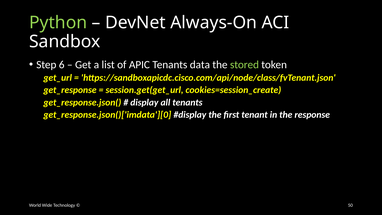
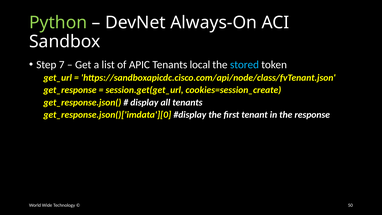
6: 6 -> 7
data: data -> local
stored colour: light green -> light blue
